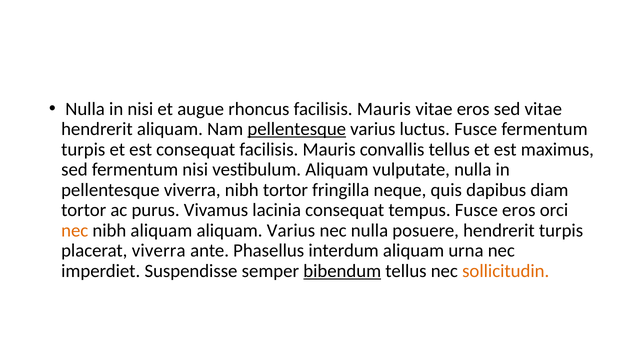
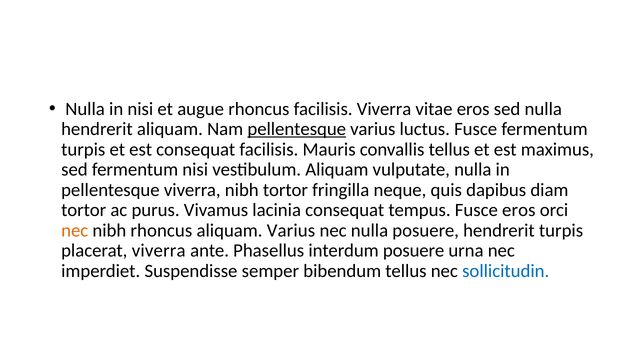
rhoncus facilisis Mauris: Mauris -> Viverra
sed vitae: vitae -> nulla
nibh aliquam: aliquam -> rhoncus
interdum aliquam: aliquam -> posuere
bibendum underline: present -> none
sollicitudin colour: orange -> blue
